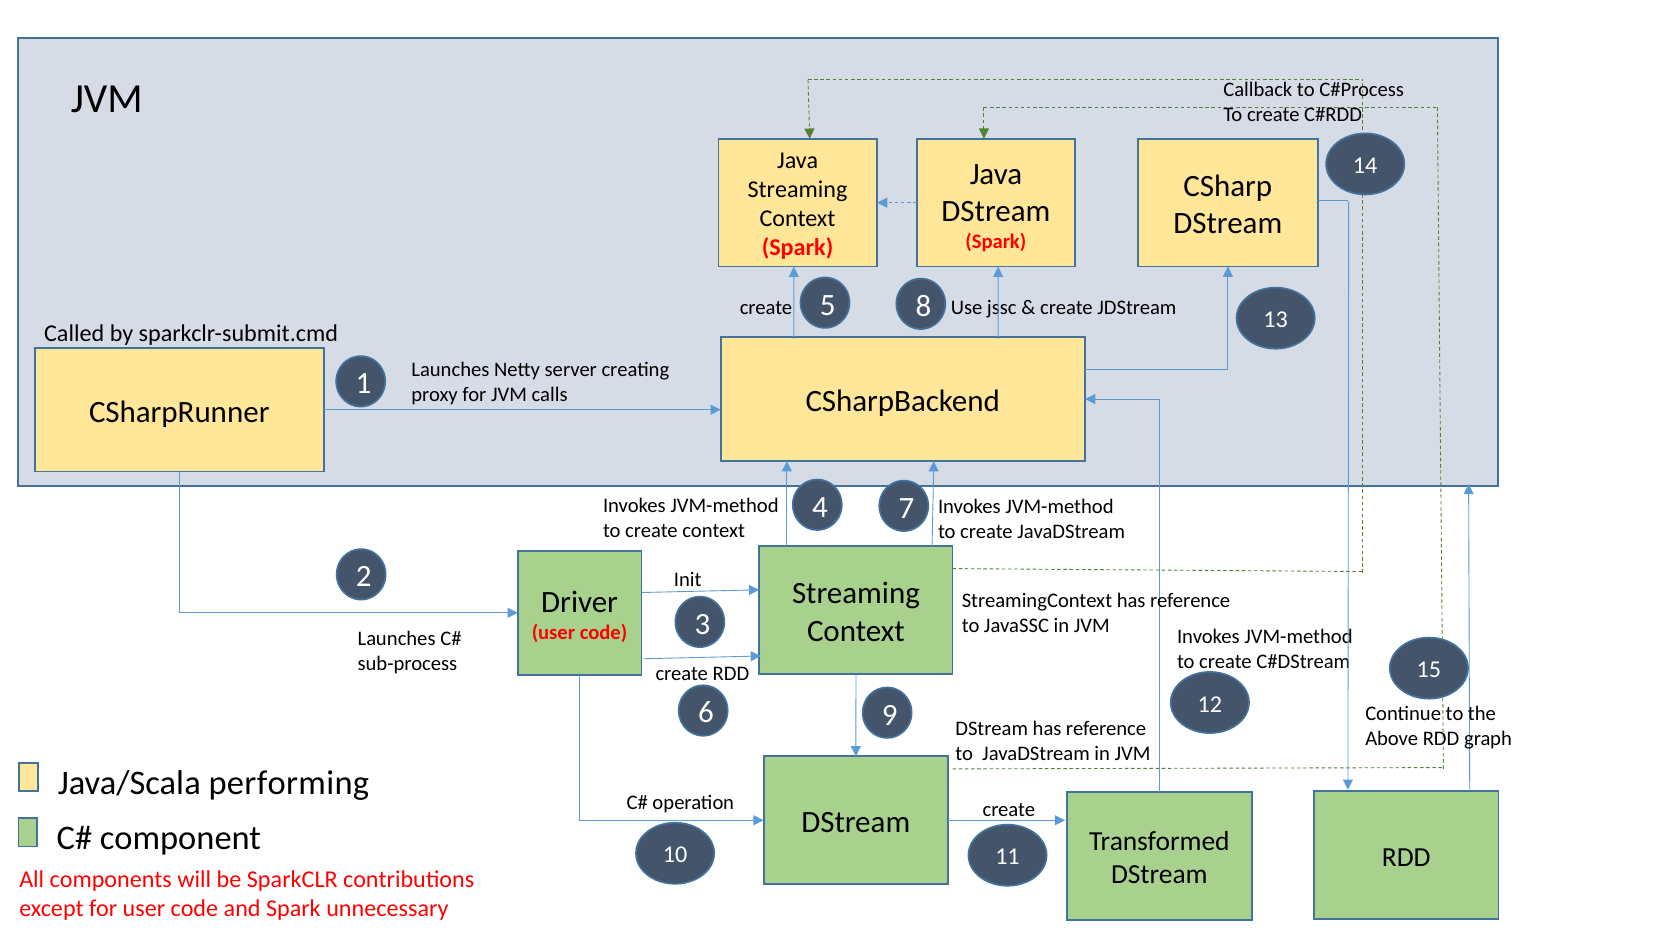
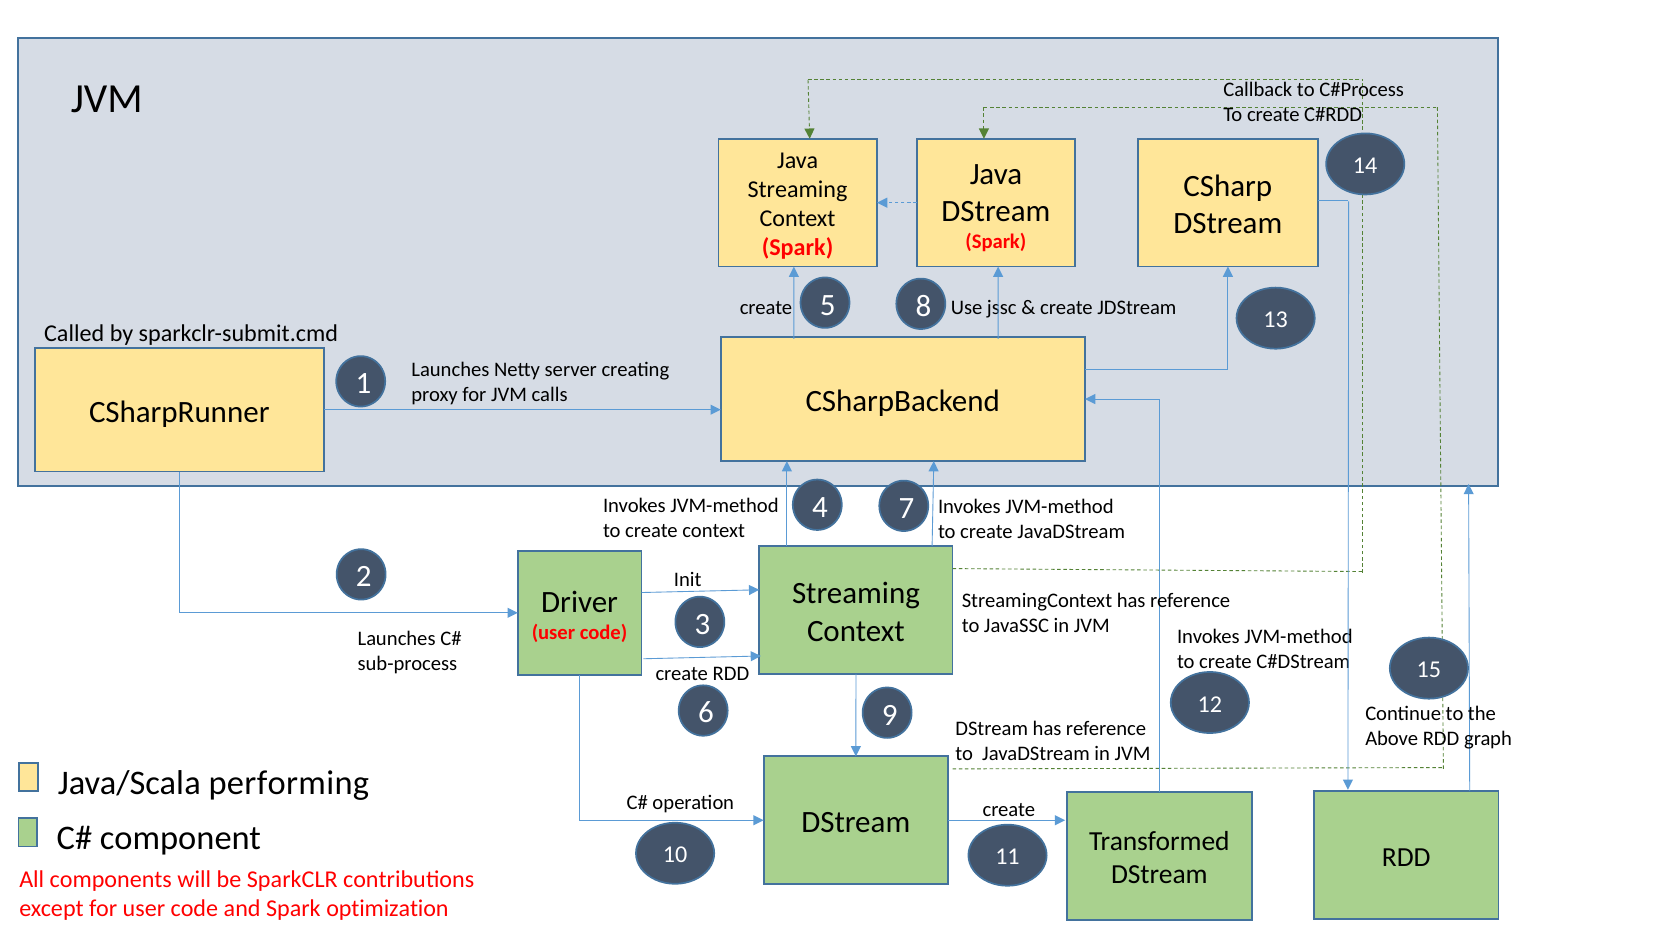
unnecessary: unnecessary -> optimization
